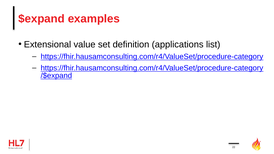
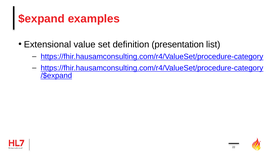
applications: applications -> presentation
